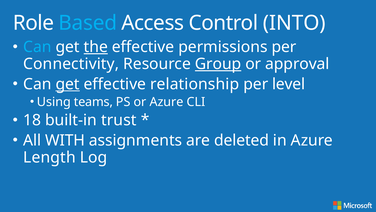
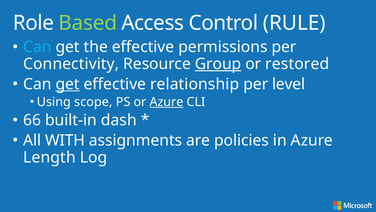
Based colour: light blue -> light green
INTO: INTO -> RULE
the underline: present -> none
approval: approval -> restored
teams: teams -> scope
Azure at (167, 102) underline: none -> present
18: 18 -> 66
trust: trust -> dash
deleted: deleted -> policies
